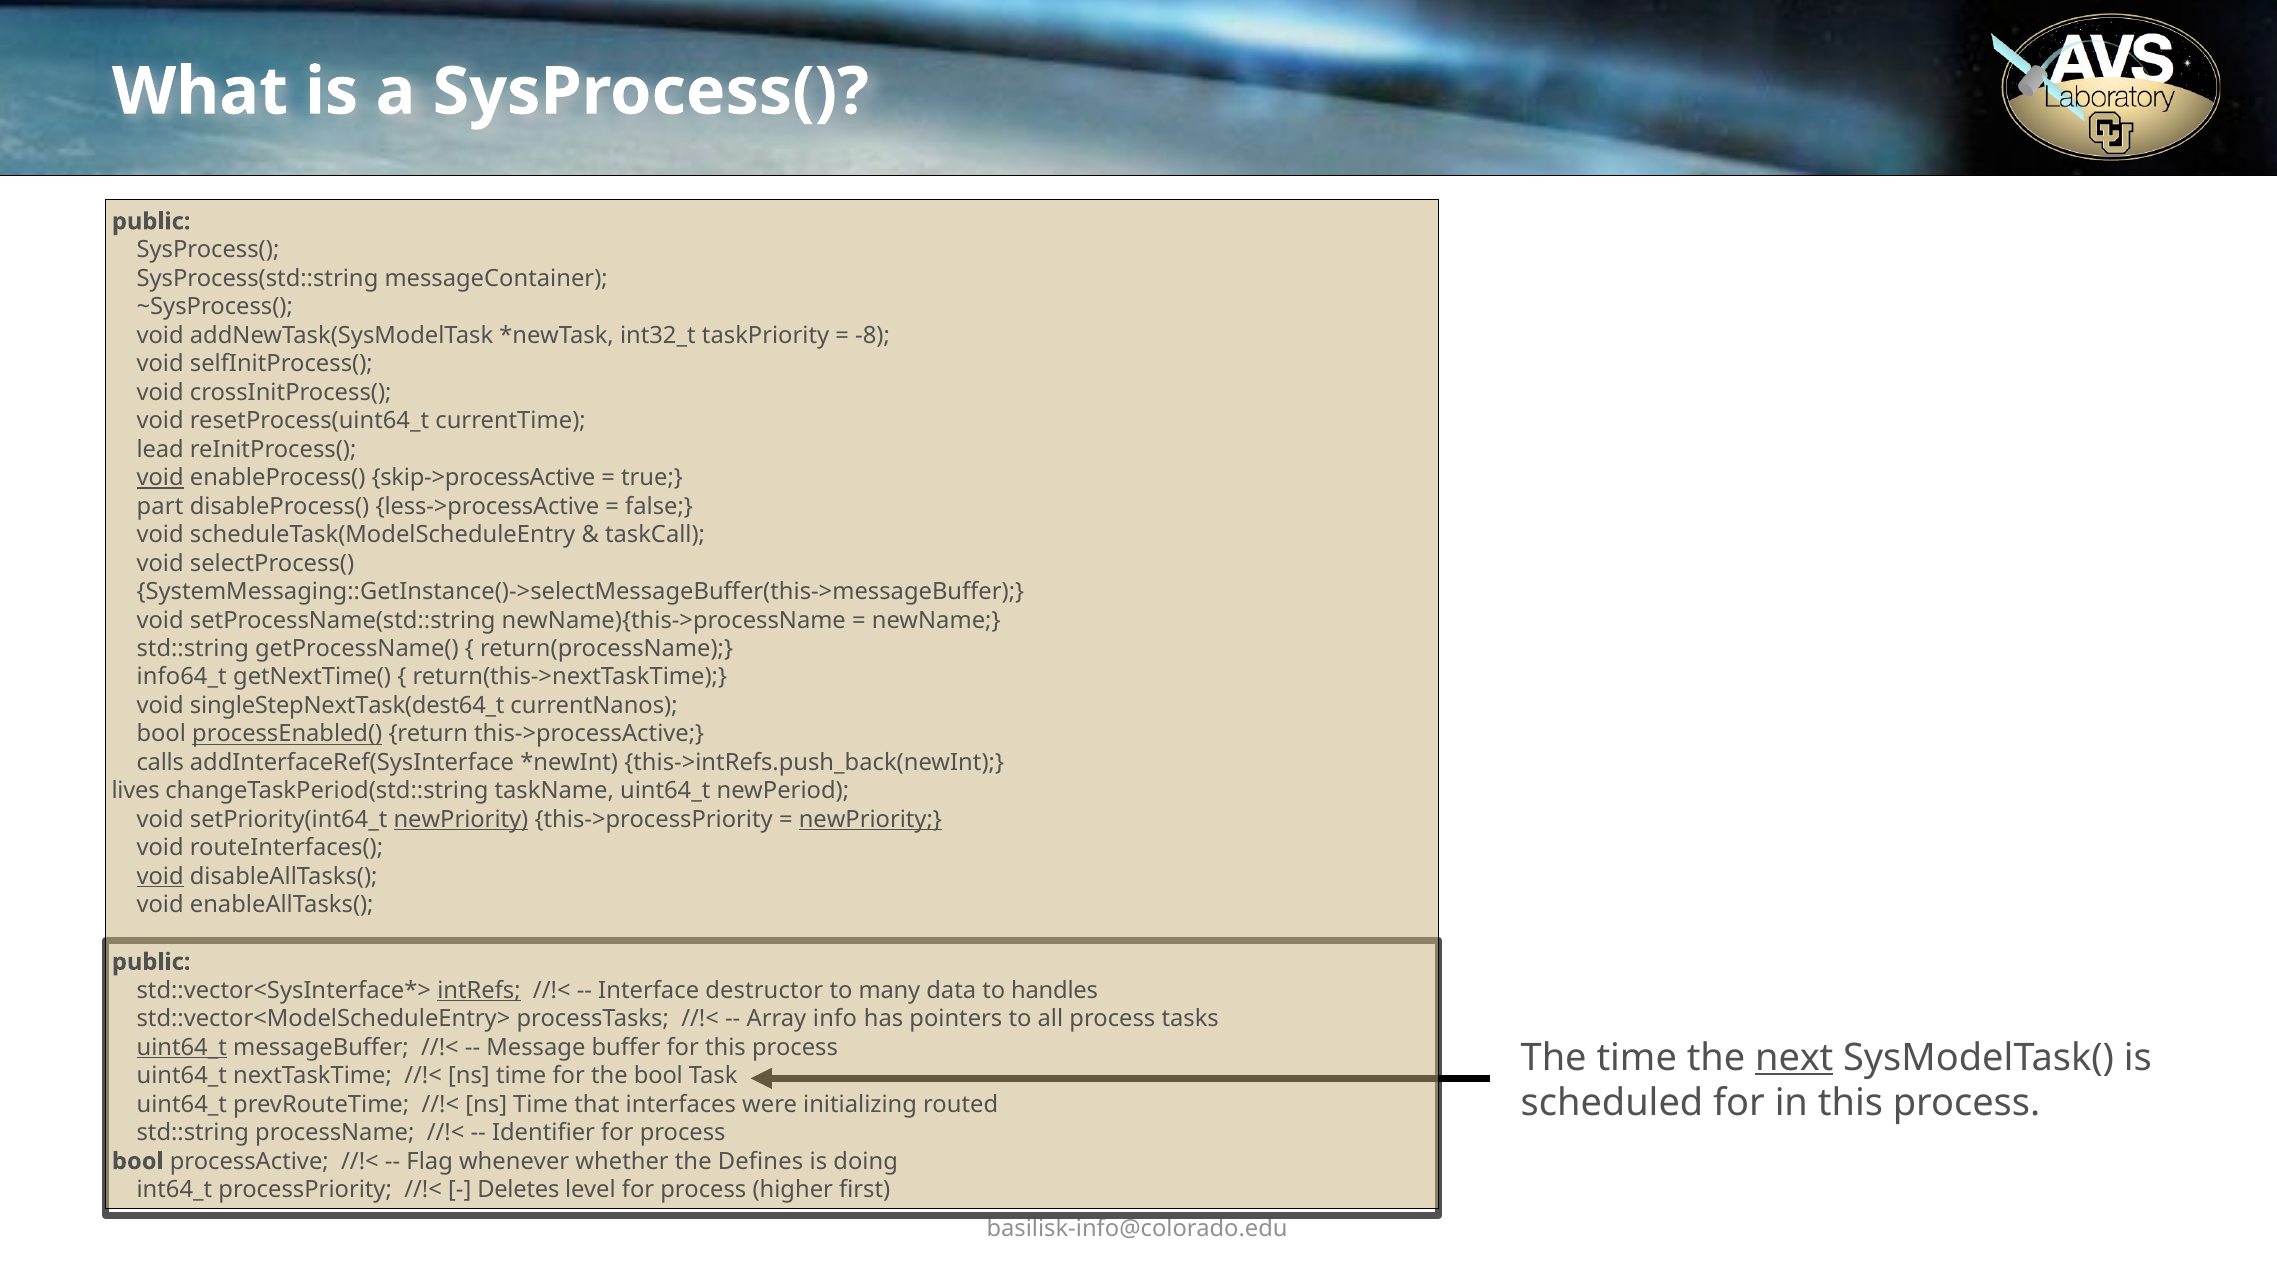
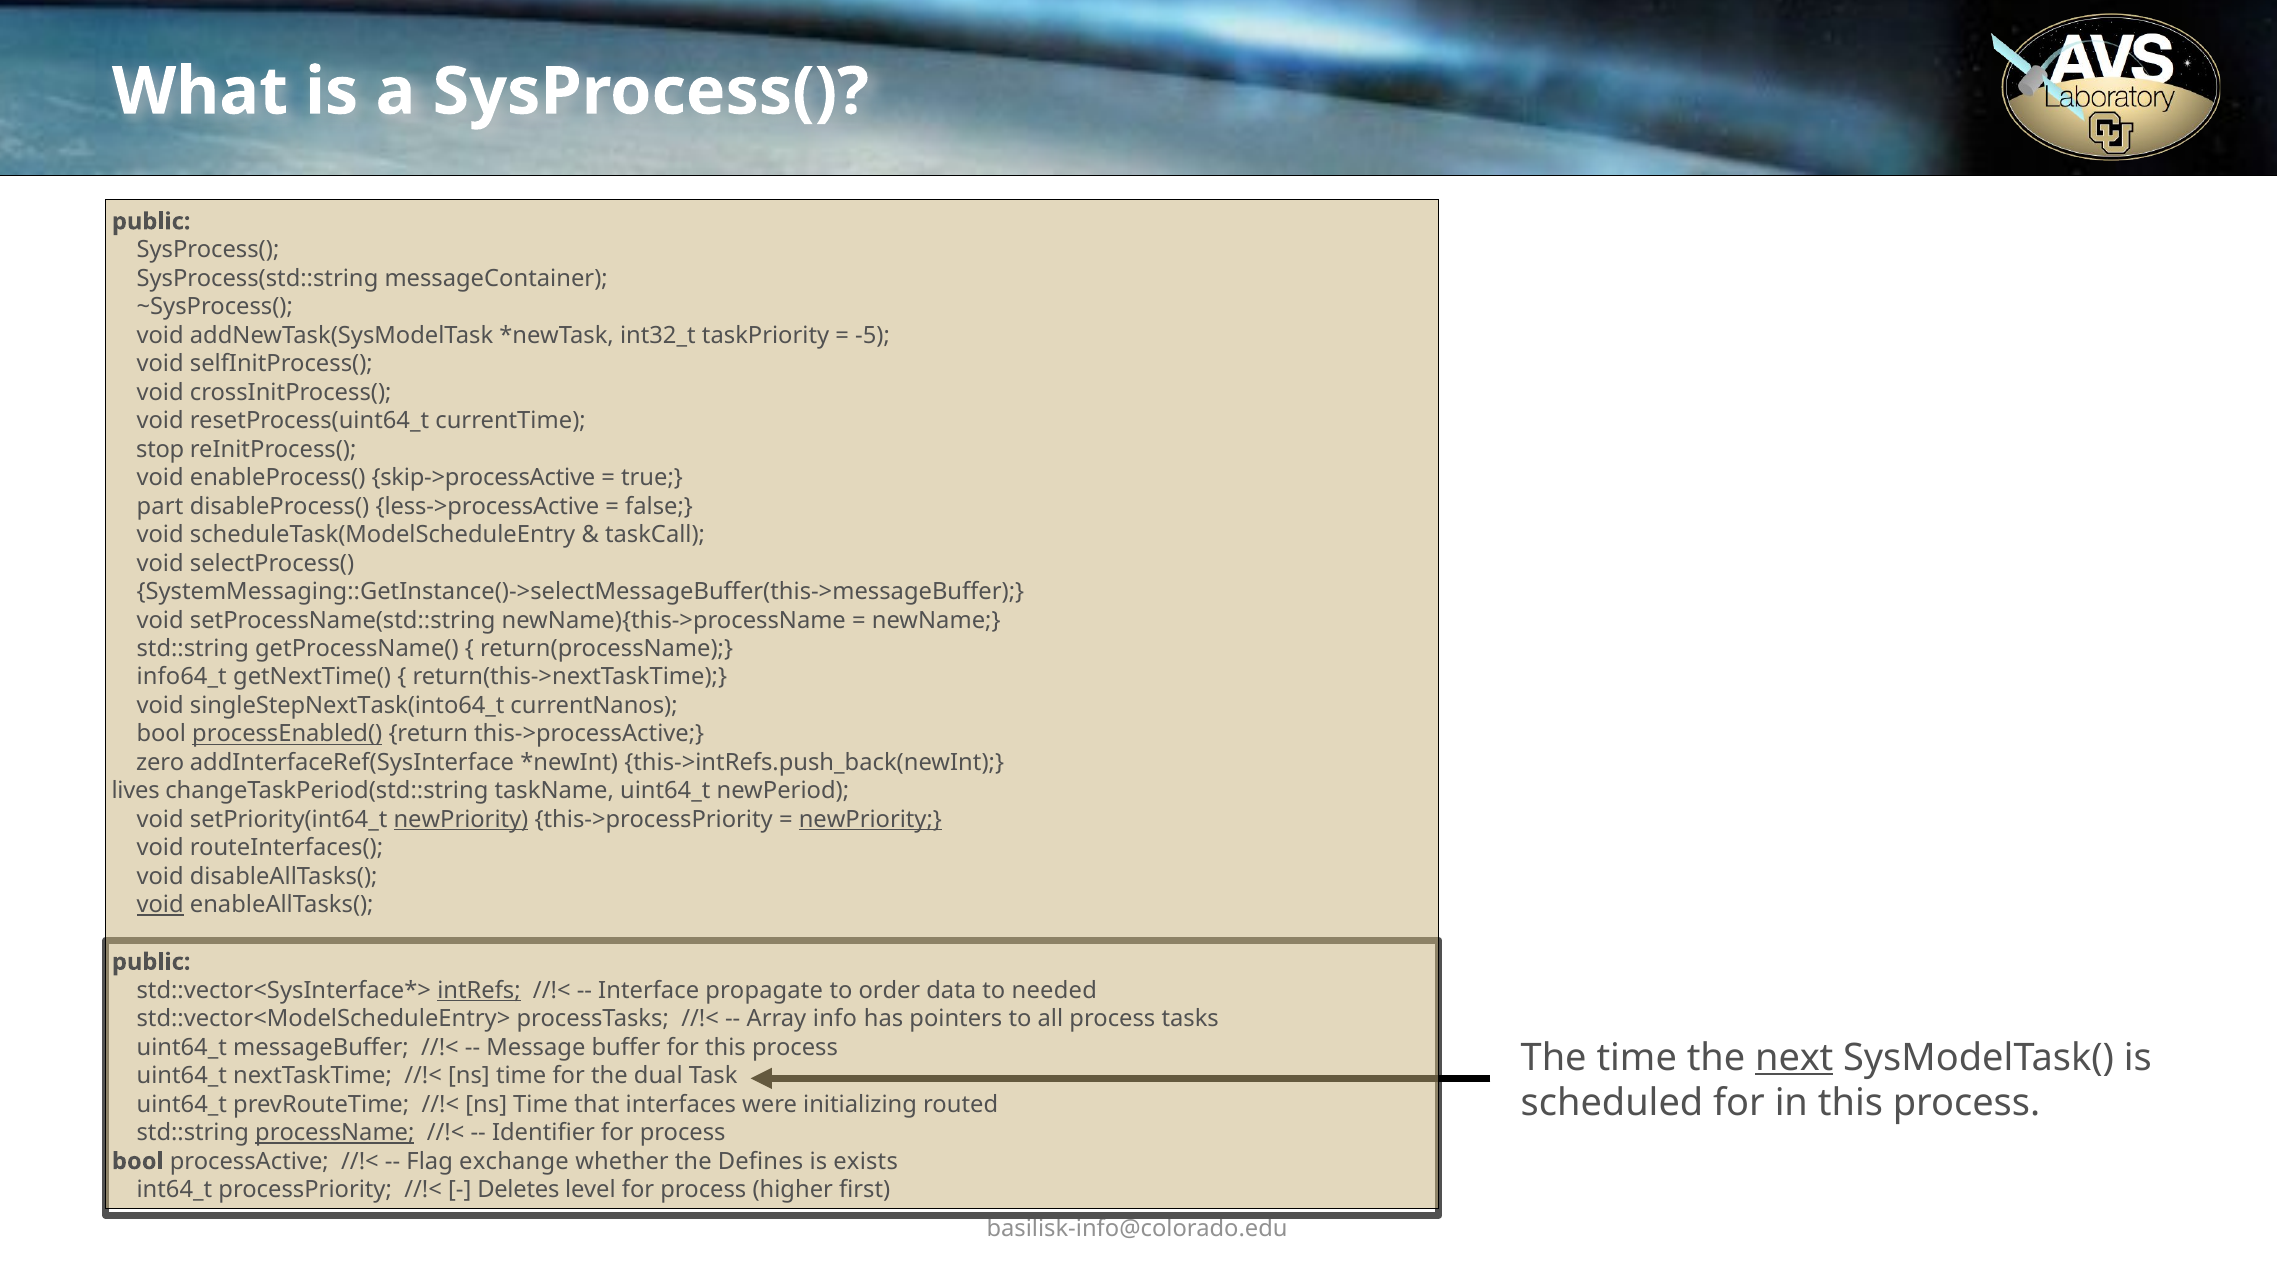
-8: -8 -> -5
lead: lead -> stop
void at (160, 478) underline: present -> none
singleStepNextTask(dest64_t: singleStepNextTask(dest64_t -> singleStepNextTask(into64_t
calls: calls -> zero
void at (160, 876) underline: present -> none
void at (160, 905) underline: none -> present
destructor: destructor -> propagate
many: many -> order
handles: handles -> needed
uint64_t at (182, 1047) underline: present -> none
the bool: bool -> dual
processName underline: none -> present
whenever: whenever -> exchange
doing: doing -> exists
